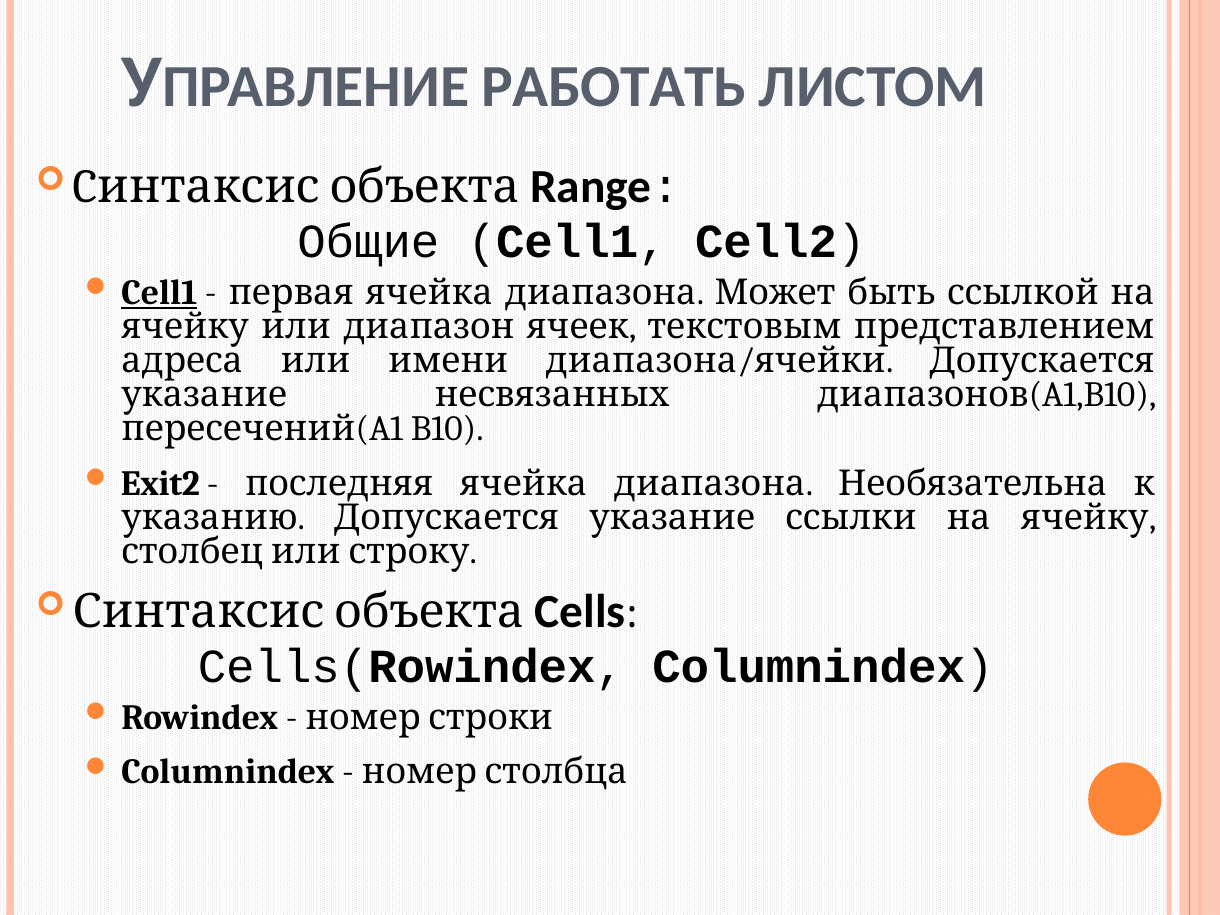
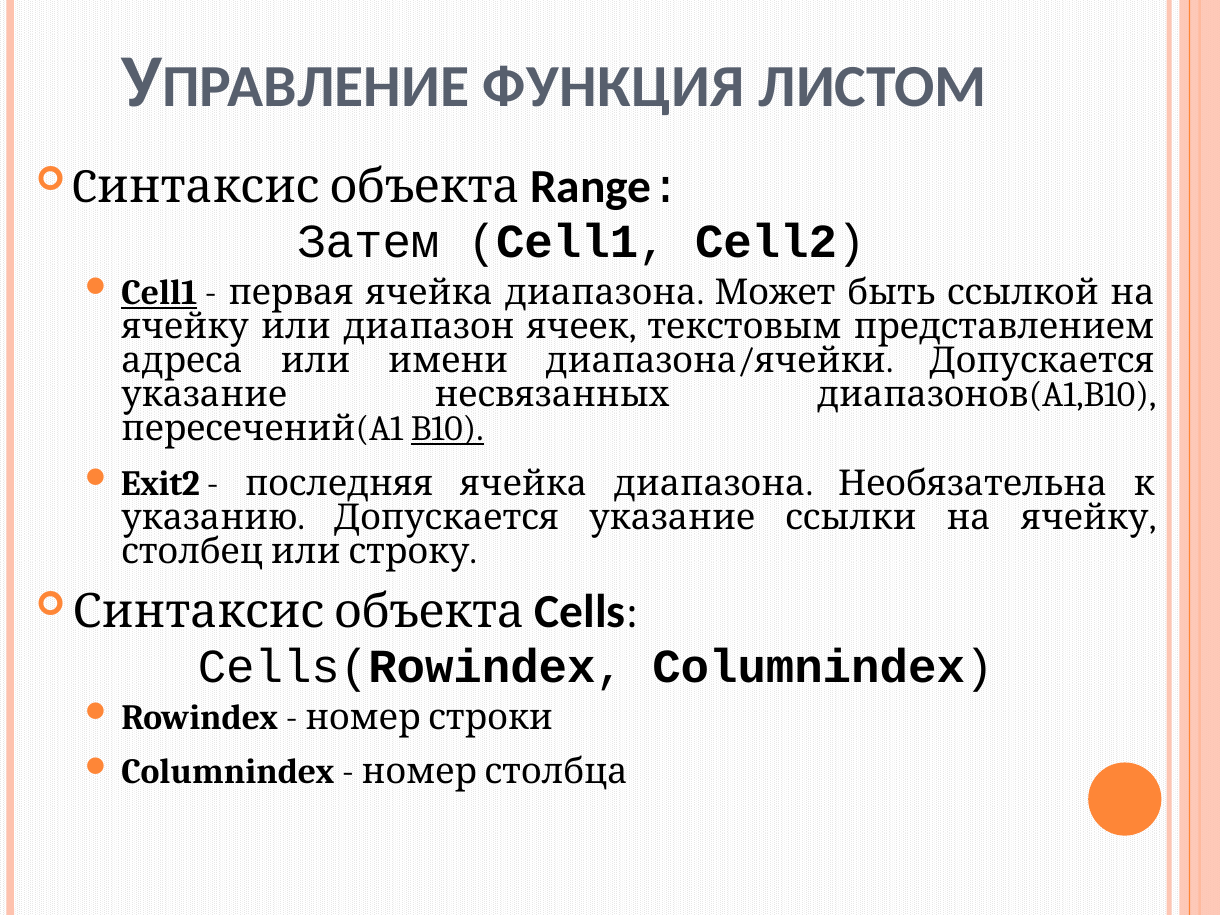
РАБОТАТЬ: РАБОТАТЬ -> ФУНКЦИЯ
Общие: Общие -> Затем
B10 underline: none -> present
